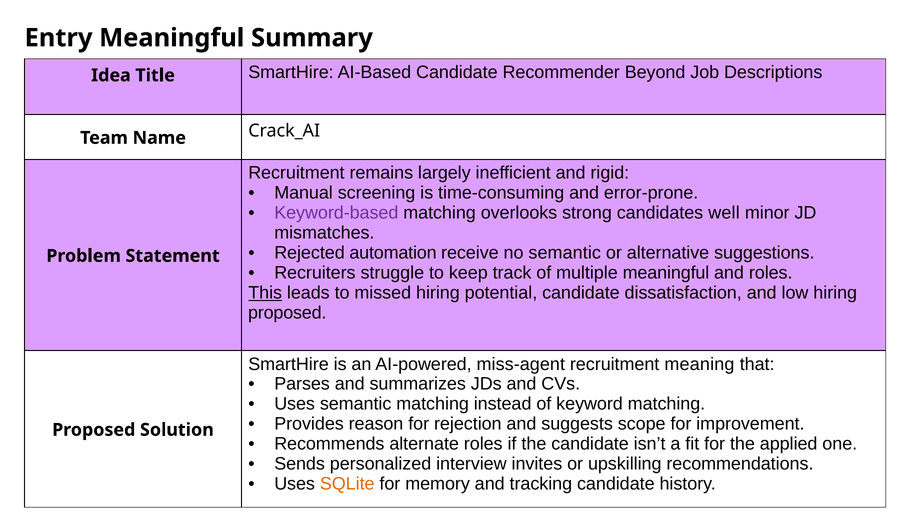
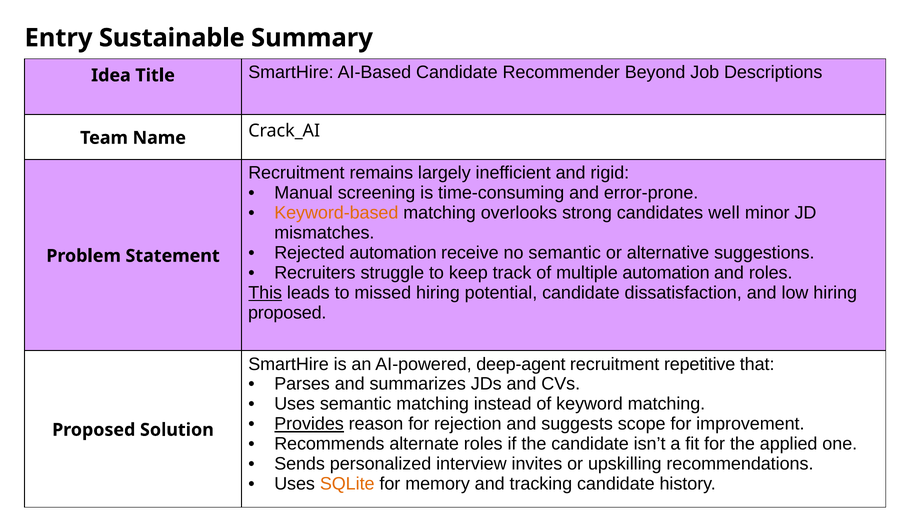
Entry Meaningful: Meaningful -> Sustainable
Keyword-based colour: purple -> orange
multiple meaningful: meaningful -> automation
miss-agent: miss-agent -> deep-agent
meaning: meaning -> repetitive
Provides underline: none -> present
